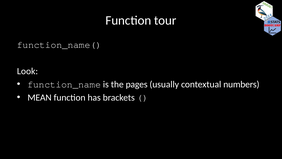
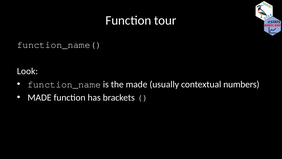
the pages: pages -> made
MEAN at (40, 97): MEAN -> MADE
